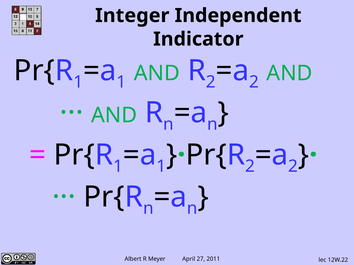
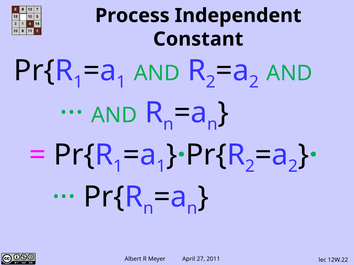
Integer: Integer -> Process
Indicator: Indicator -> Constant
